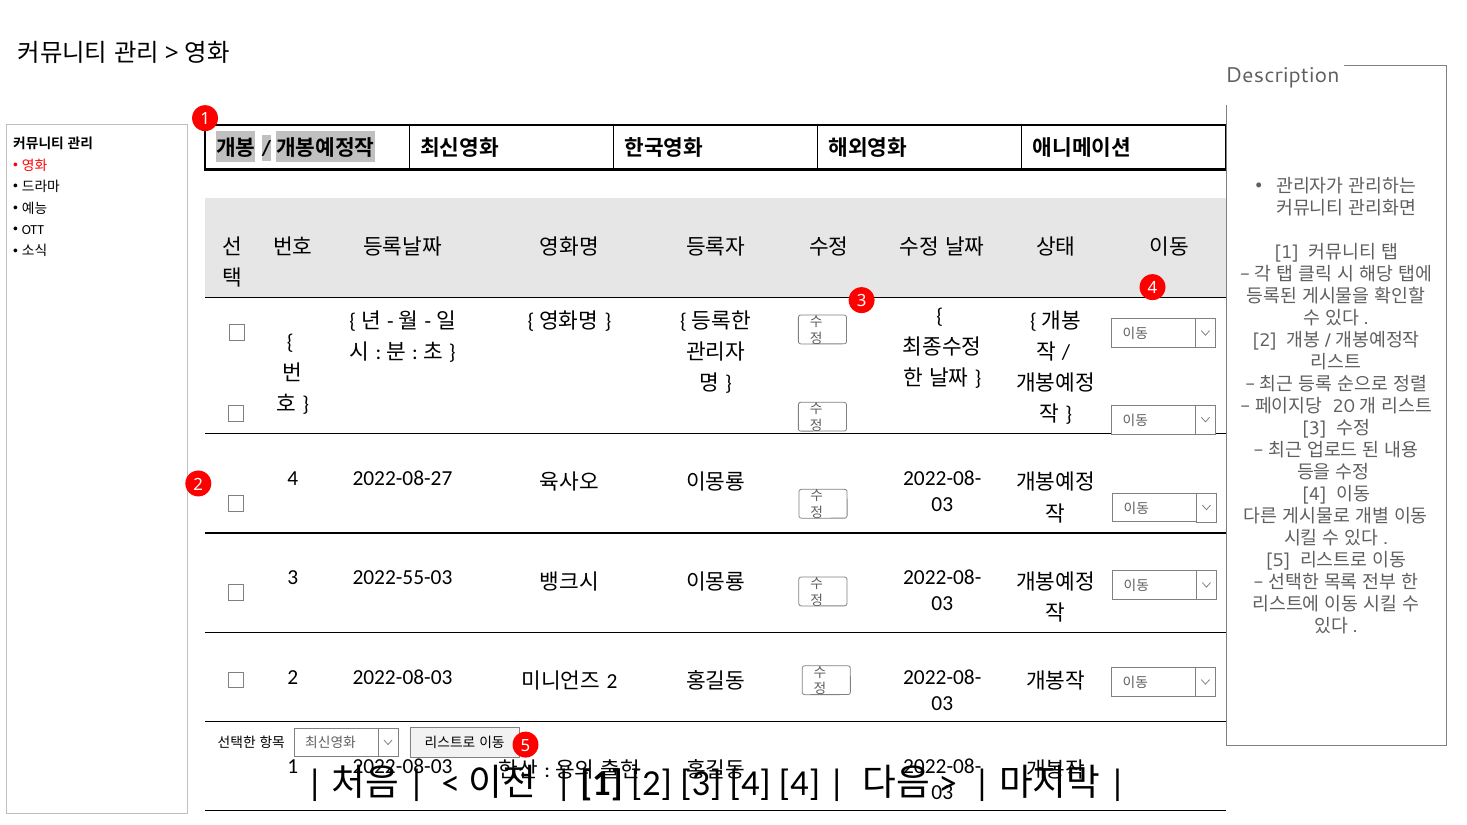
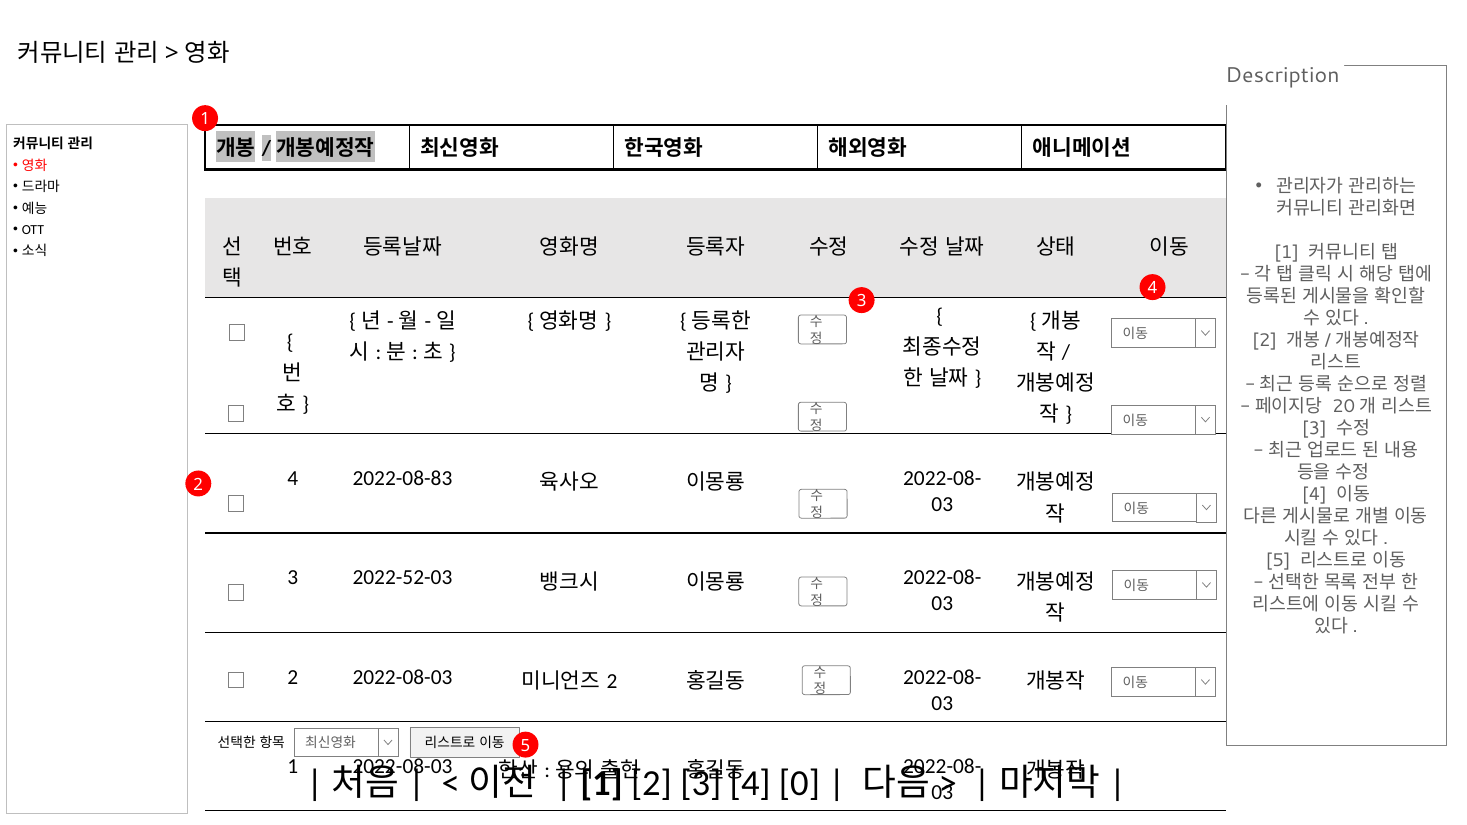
2022-08-27: 2022-08-27 -> 2022-08-83
2022-55-03: 2022-55-03 -> 2022-52-03
4 4: 4 -> 0
